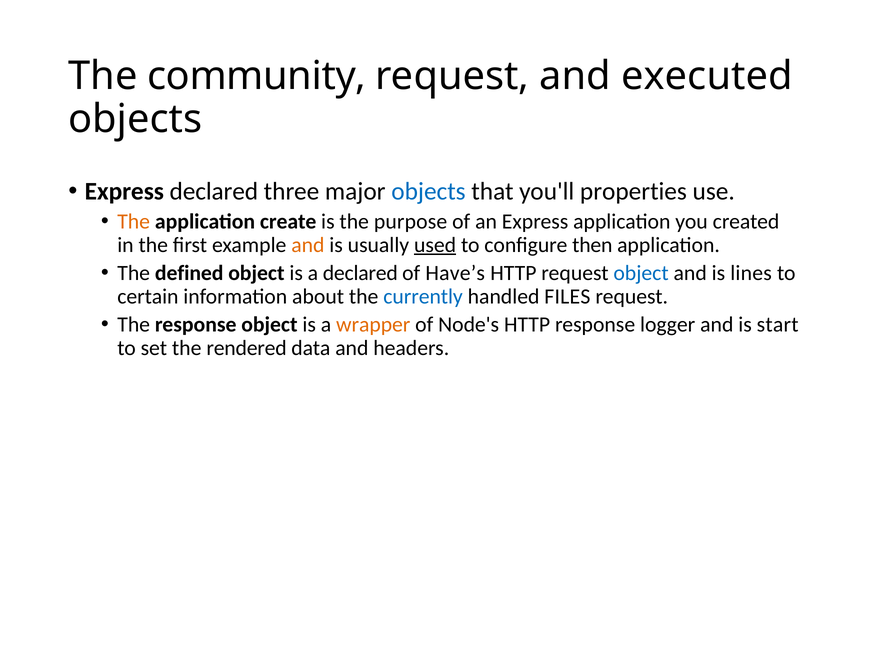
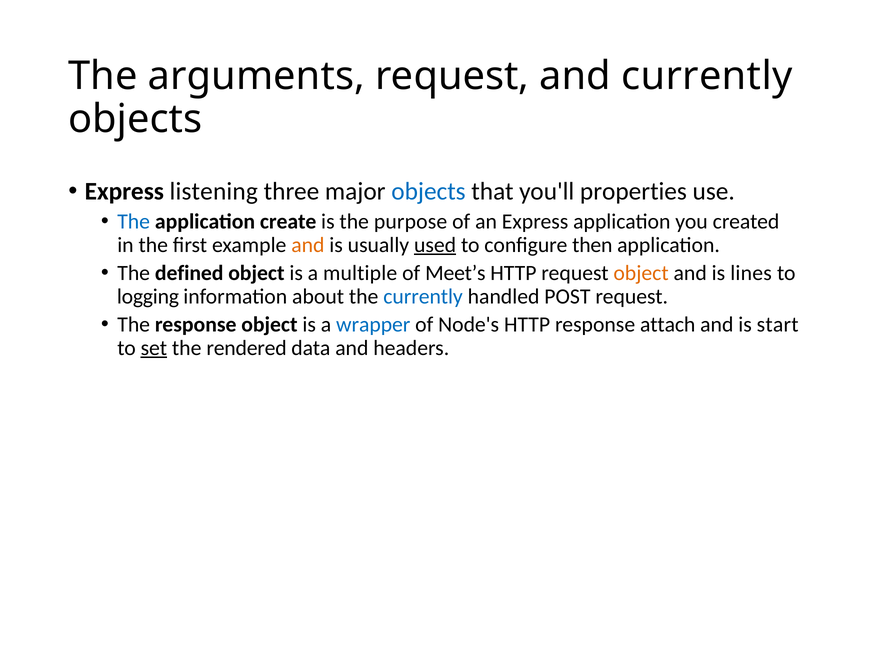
community: community -> arguments
and executed: executed -> currently
Express declared: declared -> listening
The at (134, 221) colour: orange -> blue
a declared: declared -> multiple
Have’s: Have’s -> Meet’s
object at (641, 273) colour: blue -> orange
certain: certain -> logging
FILES: FILES -> POST
wrapper colour: orange -> blue
logger: logger -> attach
set underline: none -> present
